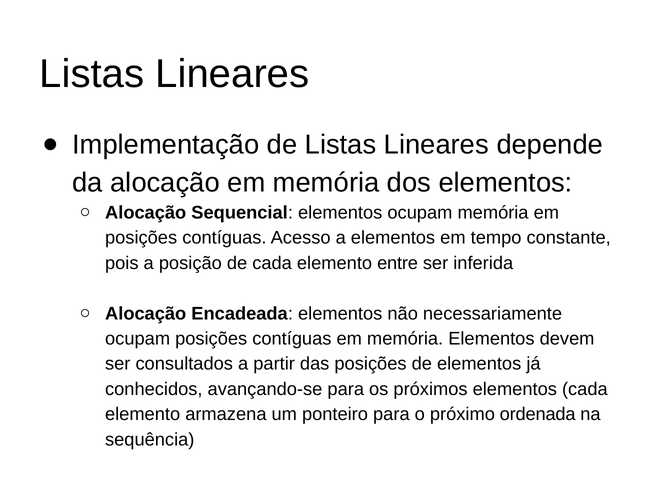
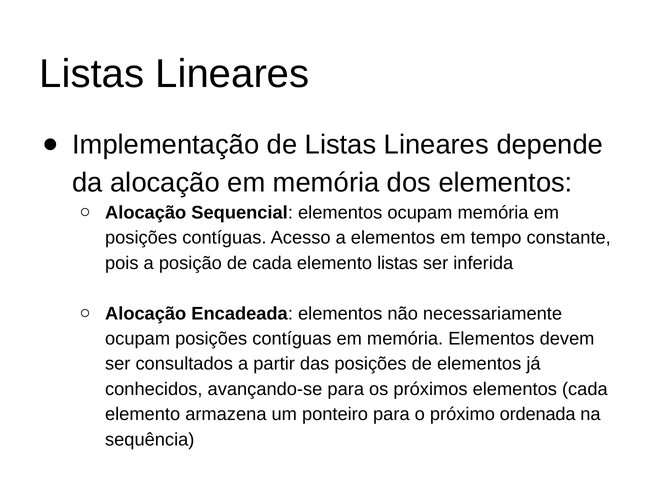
elemento entre: entre -> listas
